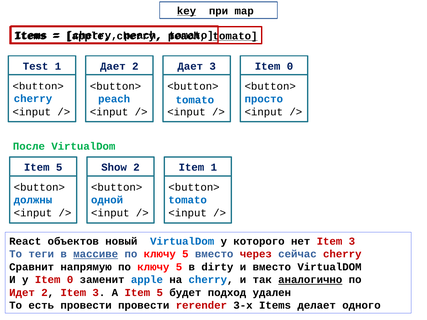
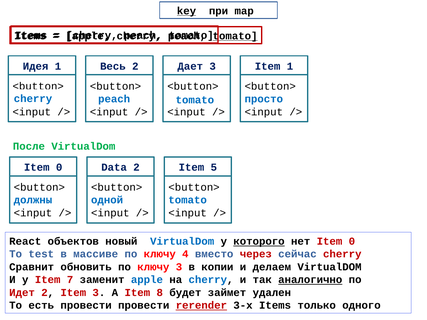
Test: Test -> Идея
Дает at (113, 66): Дает -> Весь
0 at (290, 66): 0 -> 1
5 at (59, 167): 5 -> 0
Show: Show -> Data
Item 1: 1 -> 5
которого underline: none -> present
нет Item 3: 3 -> 0
теги: теги -> test
массиве underline: present -> none
5 at (185, 254): 5 -> 4
напрямую: напрямую -> обновить
5 at (179, 267): 5 -> 3
dirty: dirty -> копии
и вместо: вместо -> делаем
у Item 0: 0 -> 7
А Item 5: 5 -> 8
подход: подход -> займет
rerender underline: none -> present
делает: делает -> только
